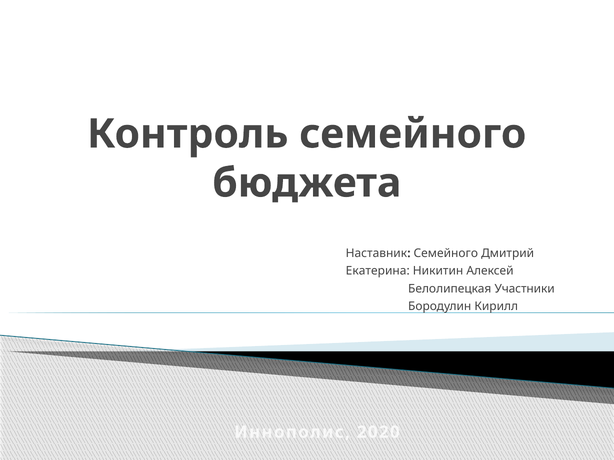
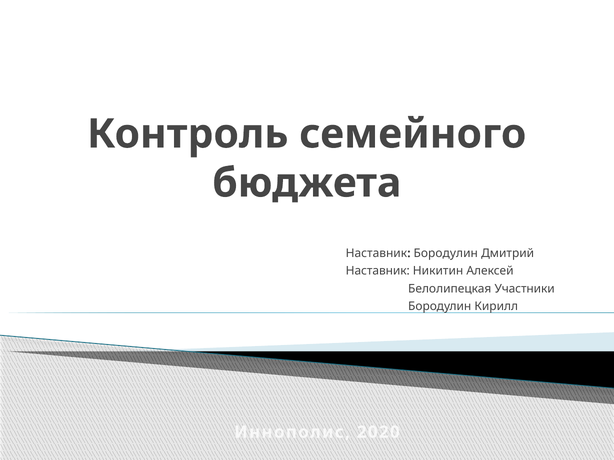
Наставник Семейного: Семейного -> Бородулин
Екатерина at (378, 271): Екатерина -> Наставник
